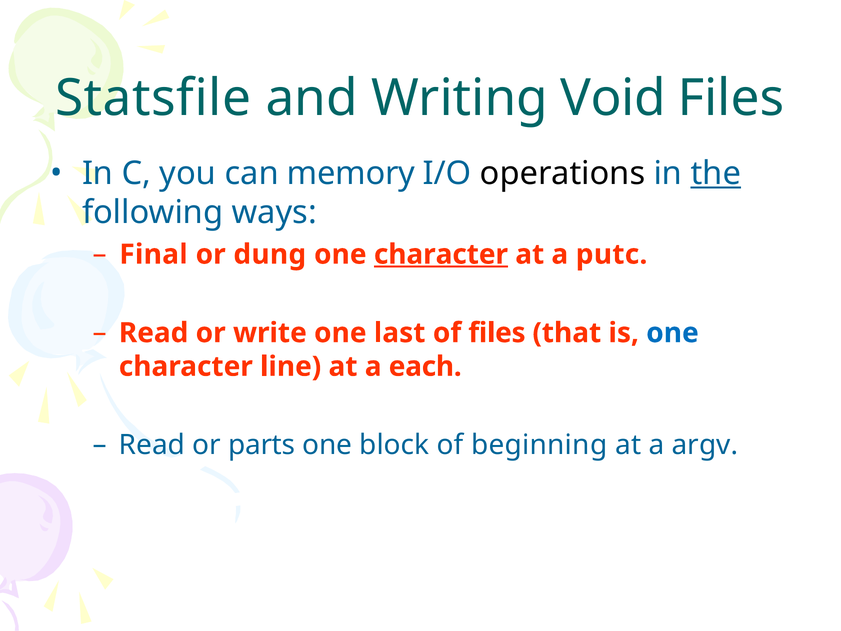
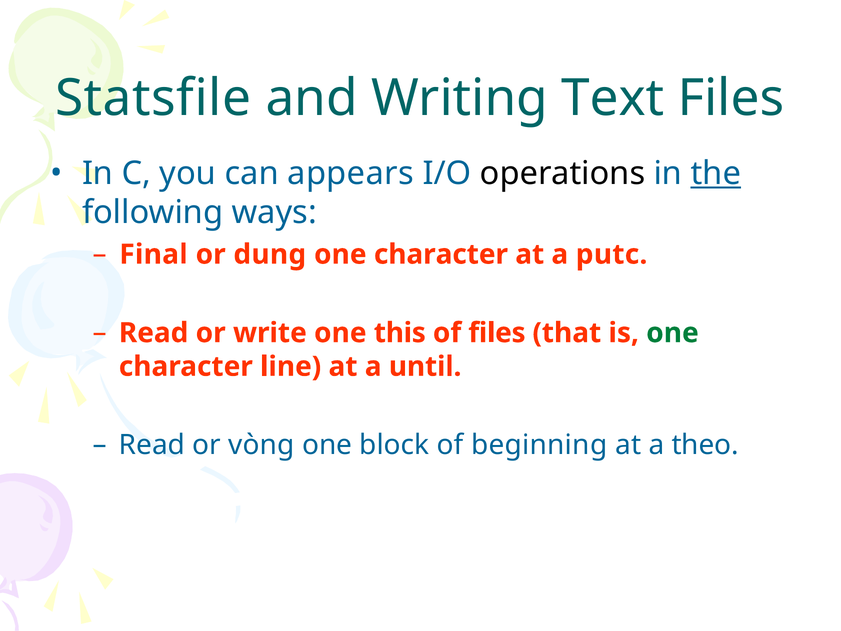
Void: Void -> Text
memory: memory -> appears
character at (441, 254) underline: present -> none
last: last -> this
one at (672, 333) colour: blue -> green
each: each -> until
parts: parts -> vòng
argv: argv -> theo
